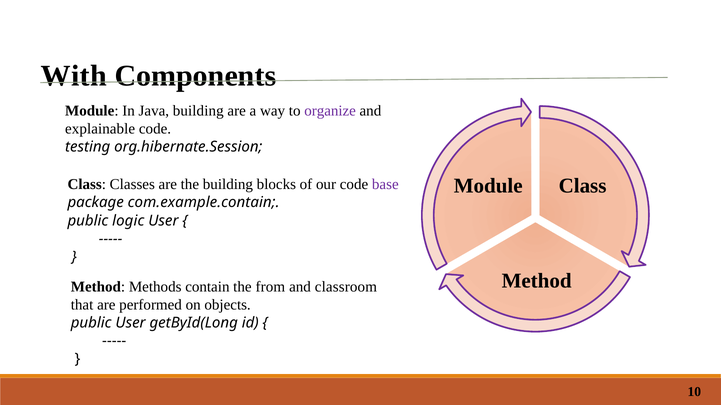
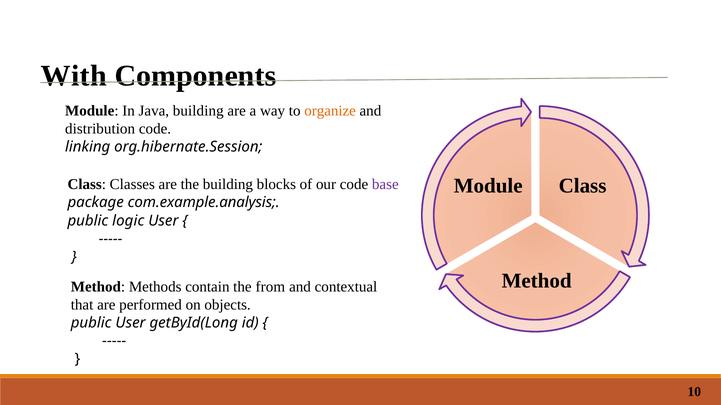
organize colour: purple -> orange
explainable: explainable -> distribution
testing: testing -> linking
com.example.contain: com.example.contain -> com.example.analysis
classroom: classroom -> contextual
